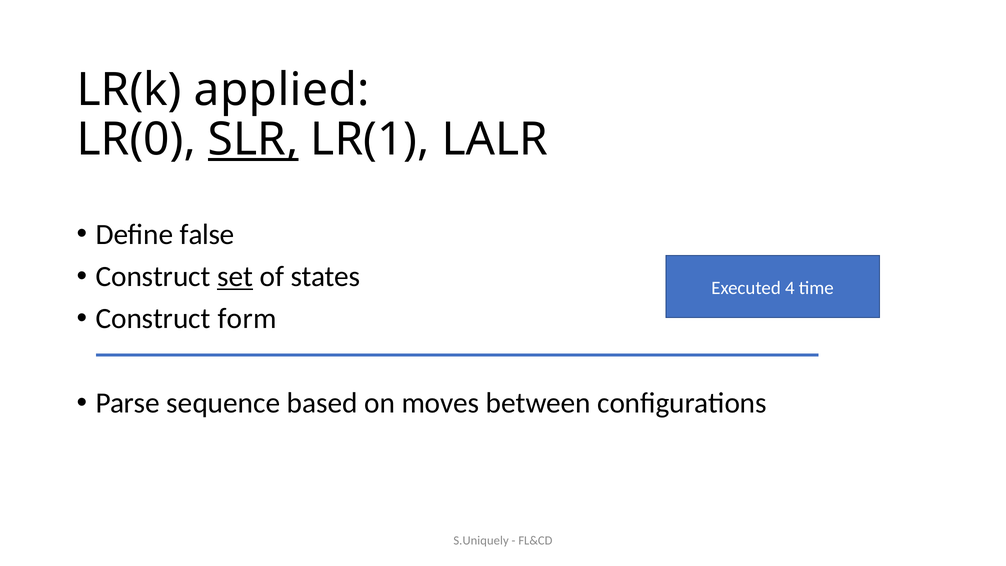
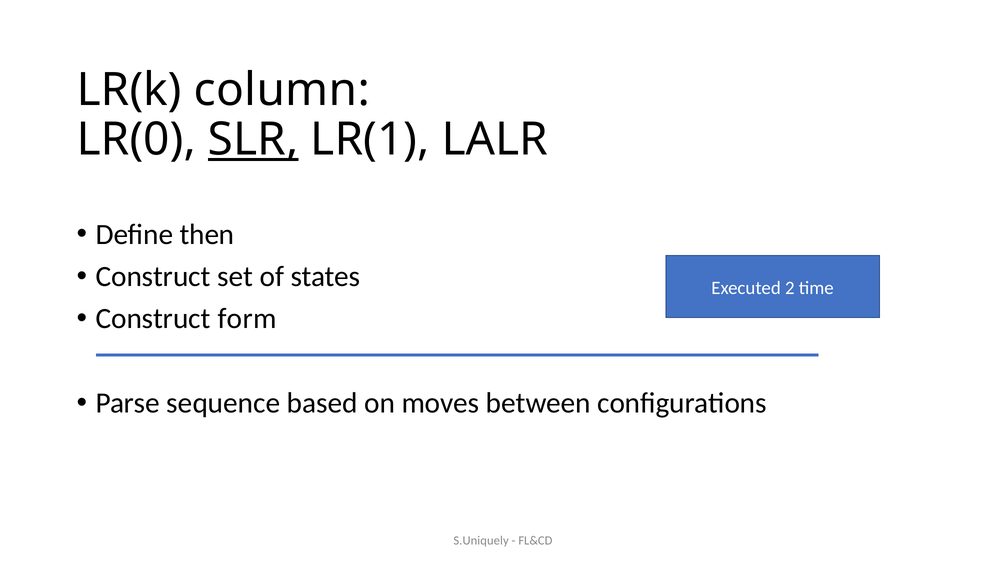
applied: applied -> column
false: false -> then
set underline: present -> none
4: 4 -> 2
